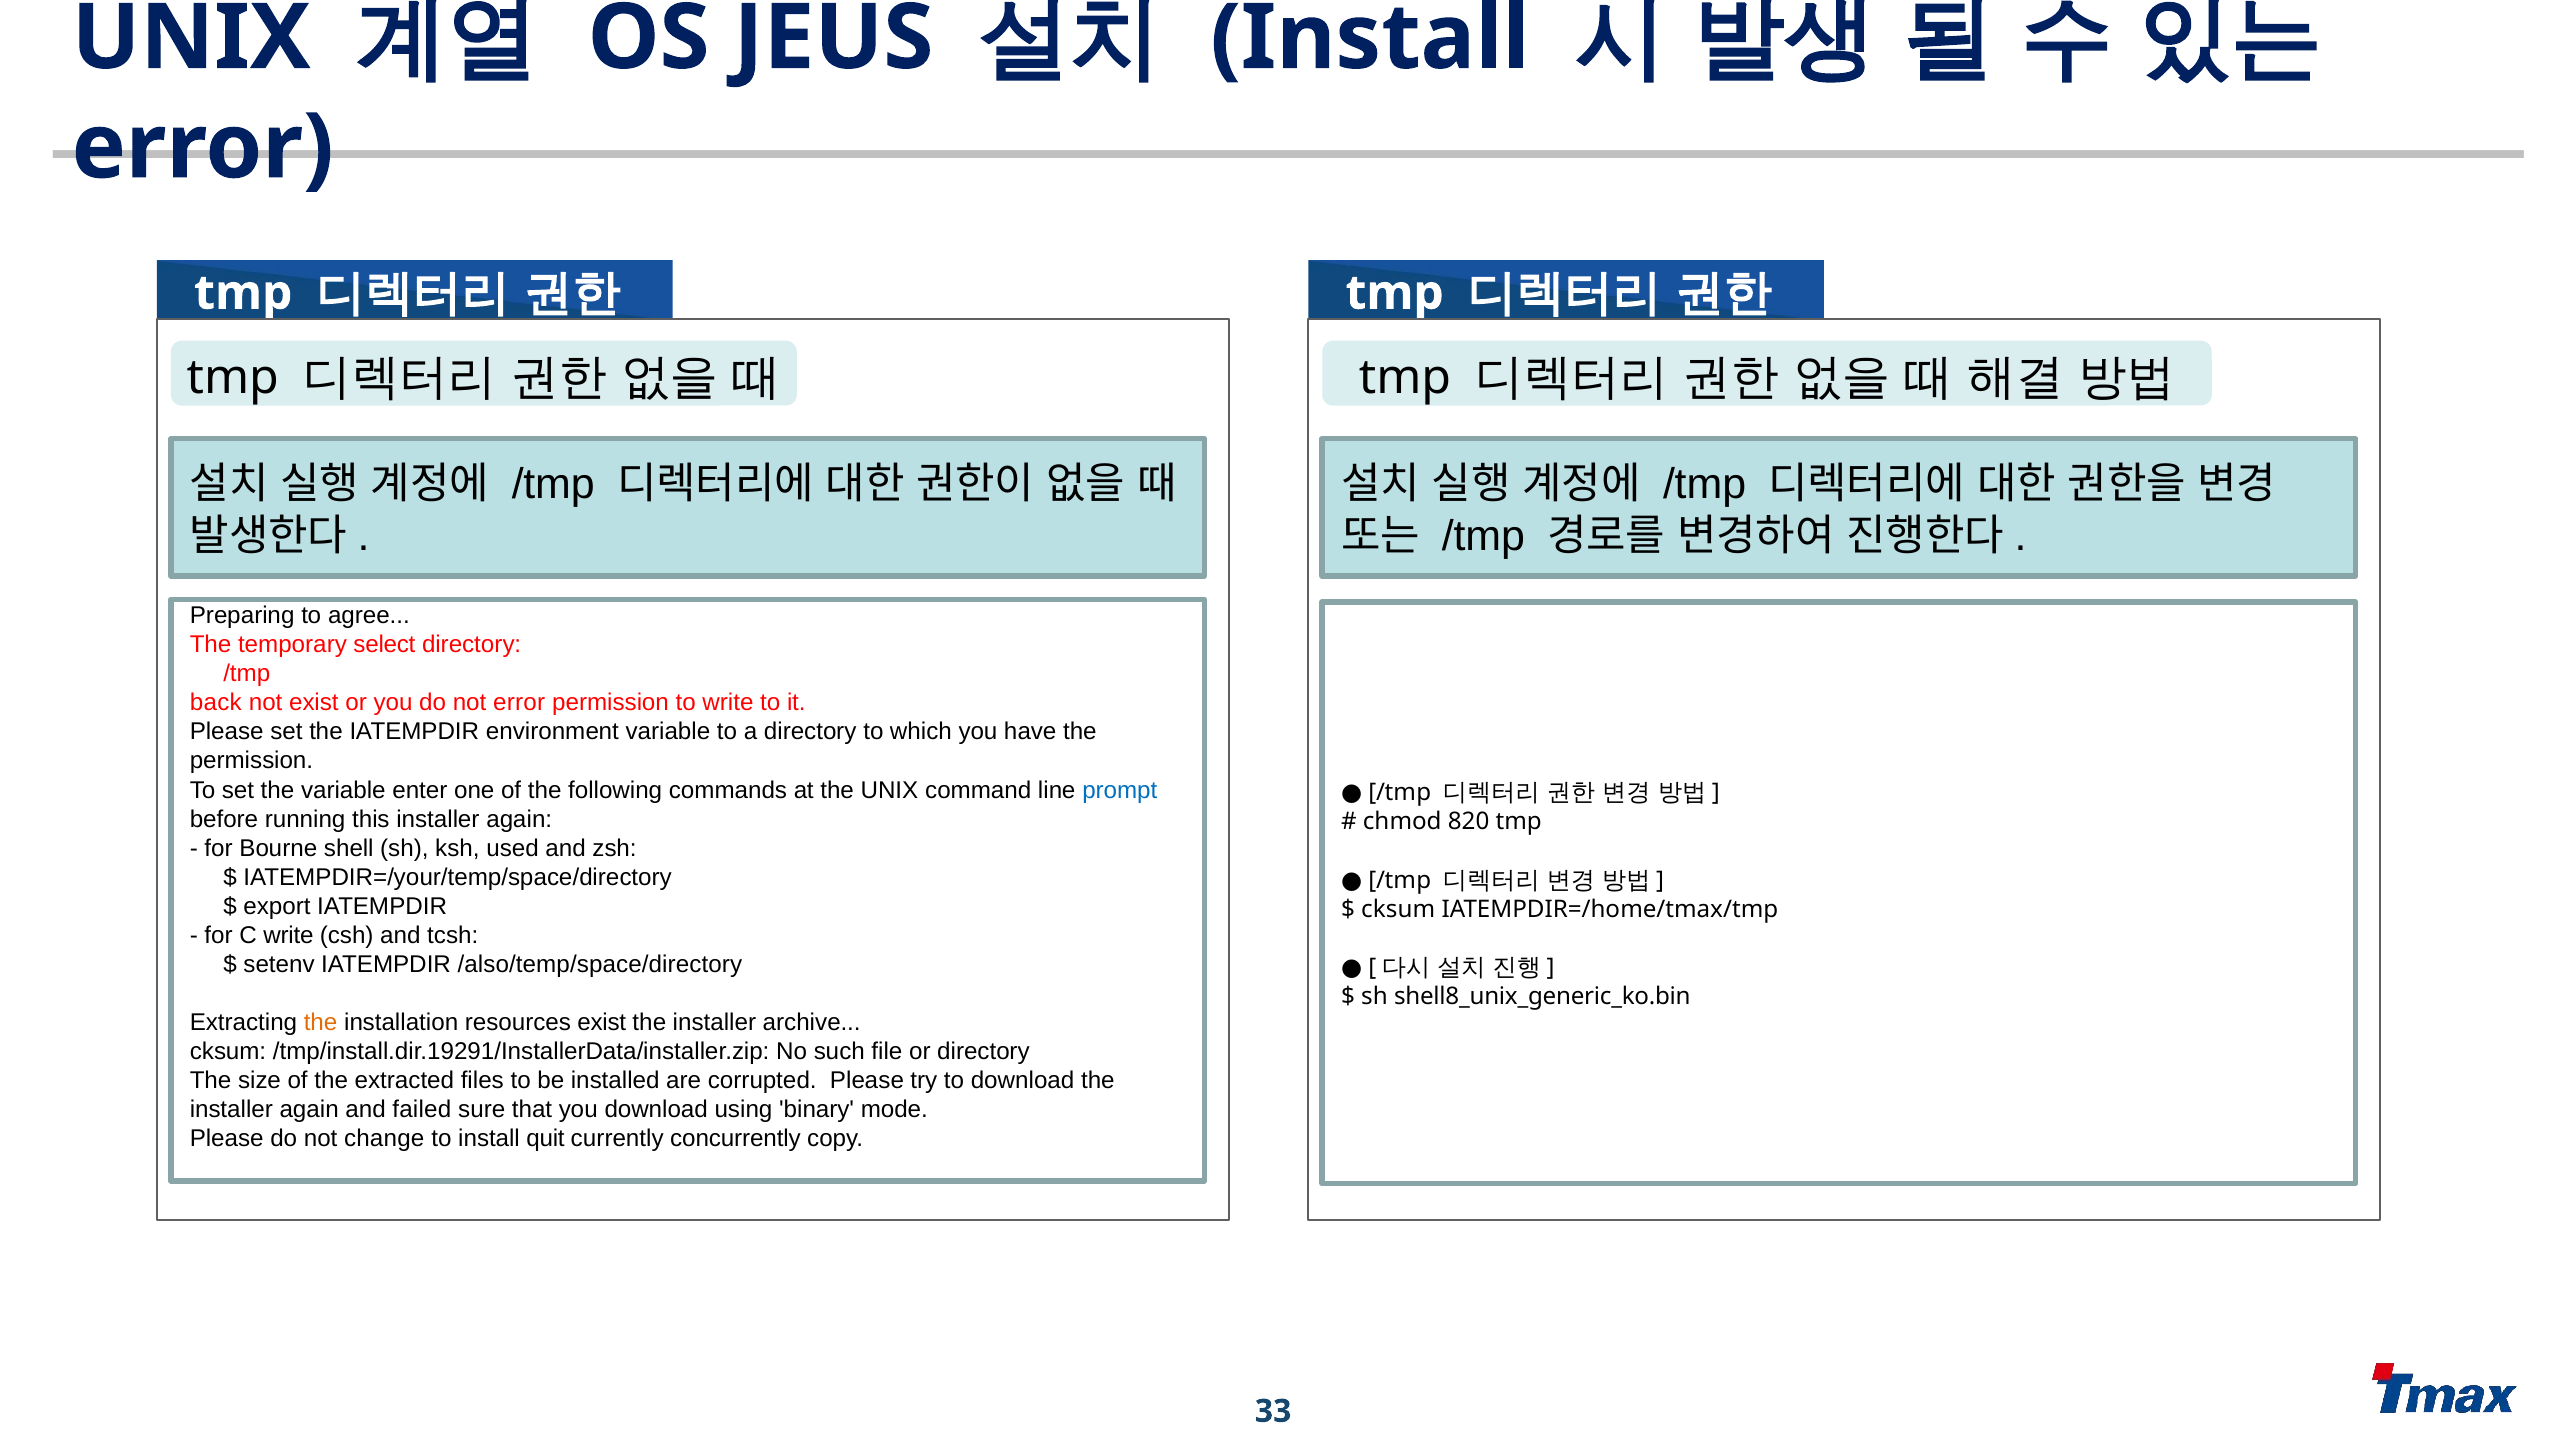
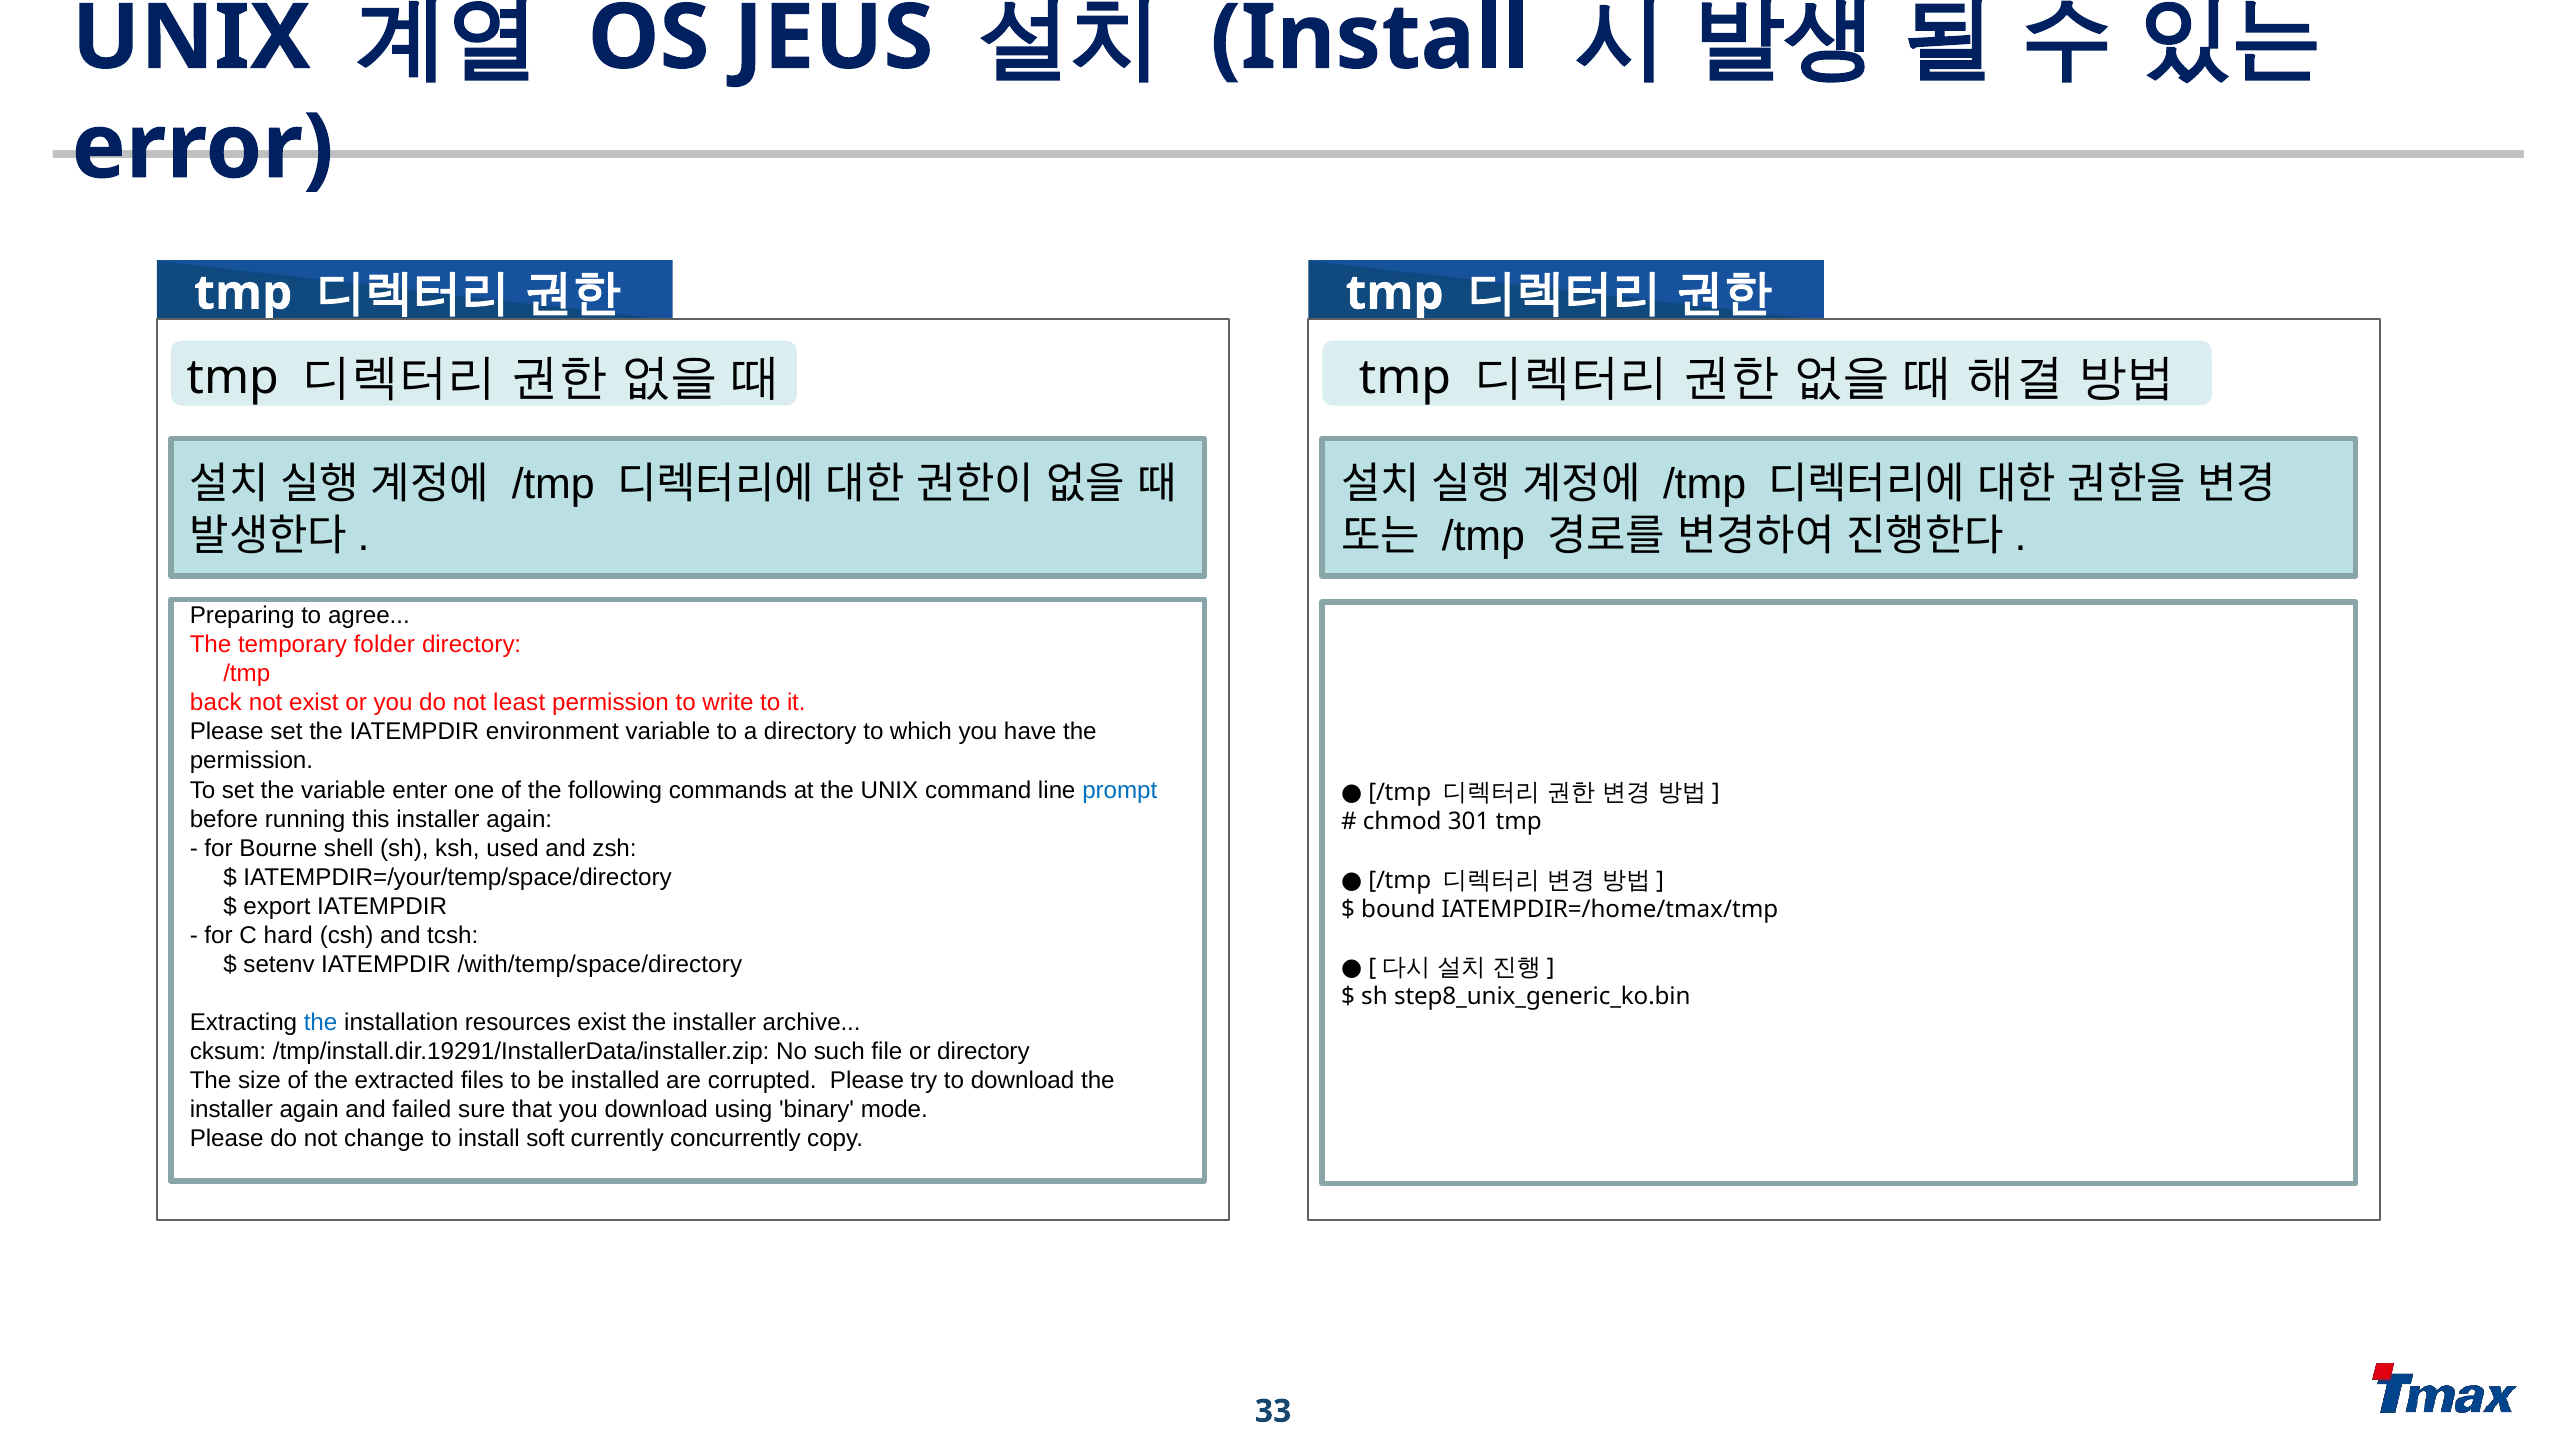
select: select -> folder
not error: error -> least
820: 820 -> 301
cksum at (1398, 909): cksum -> bound
C write: write -> hard
/also/temp/space/directory: /also/temp/space/directory -> /with/temp/space/directory
shell8_unix_generic_ko.bin: shell8_unix_generic_ko.bin -> step8_unix_generic_ko.bin
the at (321, 1023) colour: orange -> blue
quit: quit -> soft
